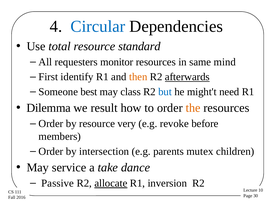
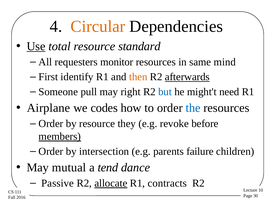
Circular colour: blue -> orange
Use underline: none -> present
best: best -> pull
class: class -> right
Dilemma: Dilemma -> Airplane
result: result -> codes
the colour: orange -> blue
very: very -> they
members underline: none -> present
mutex: mutex -> failure
service: service -> mutual
take: take -> tend
inversion: inversion -> contracts
